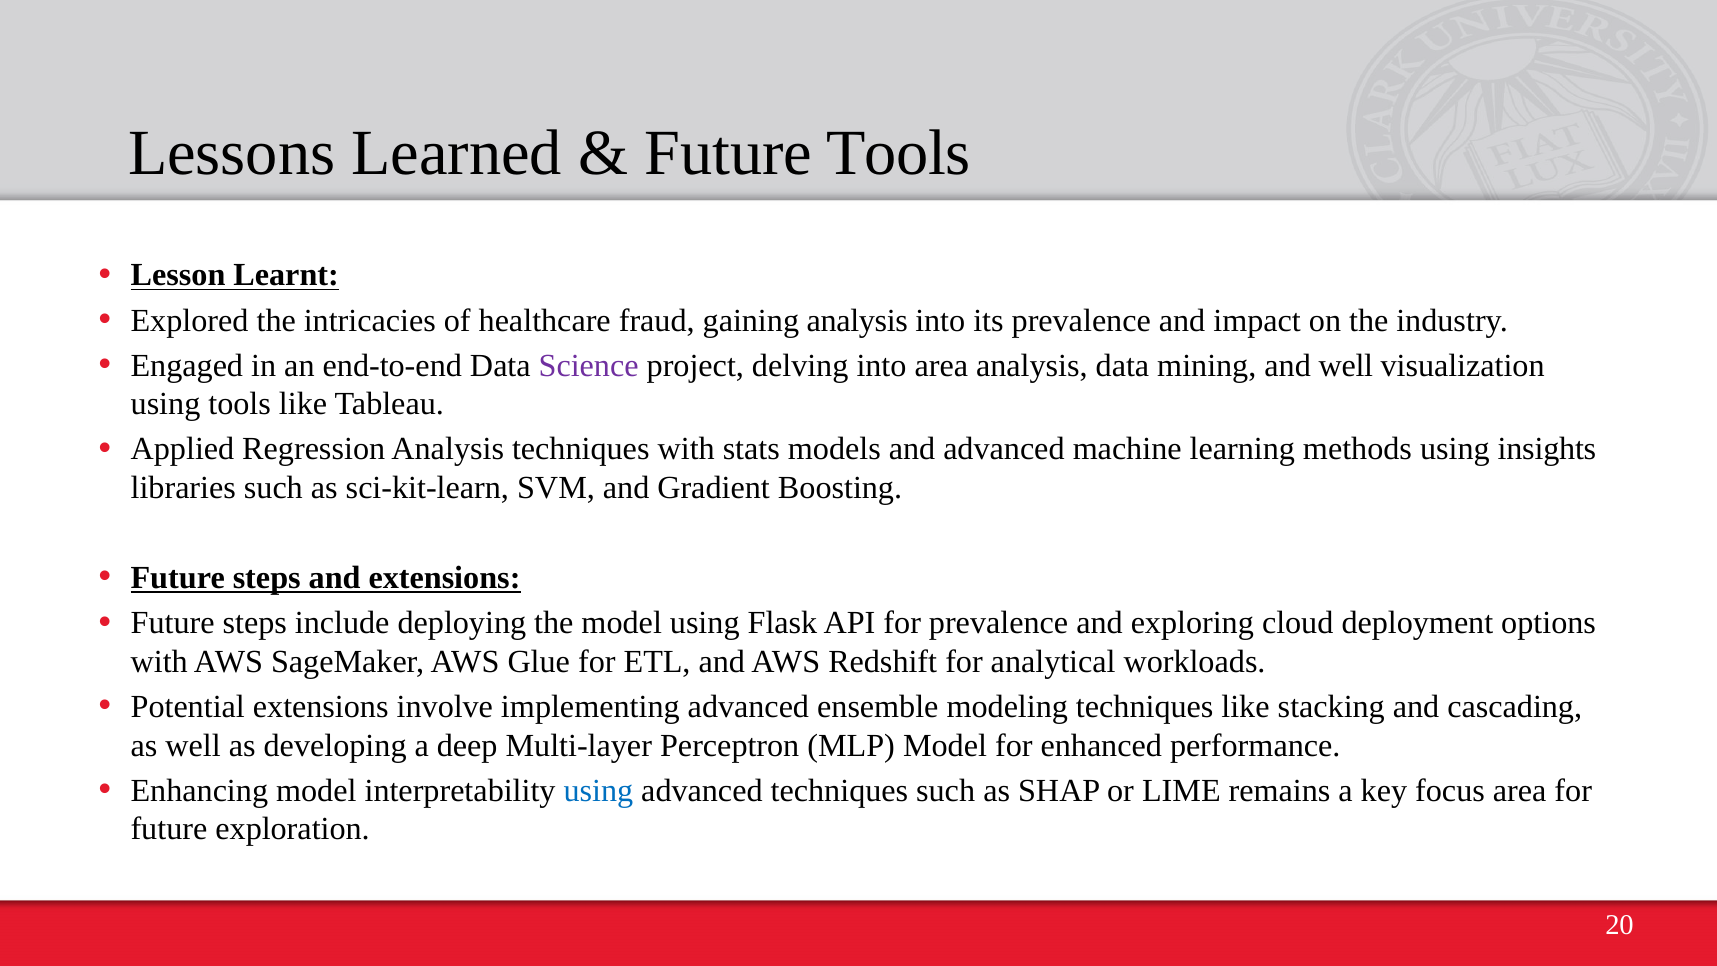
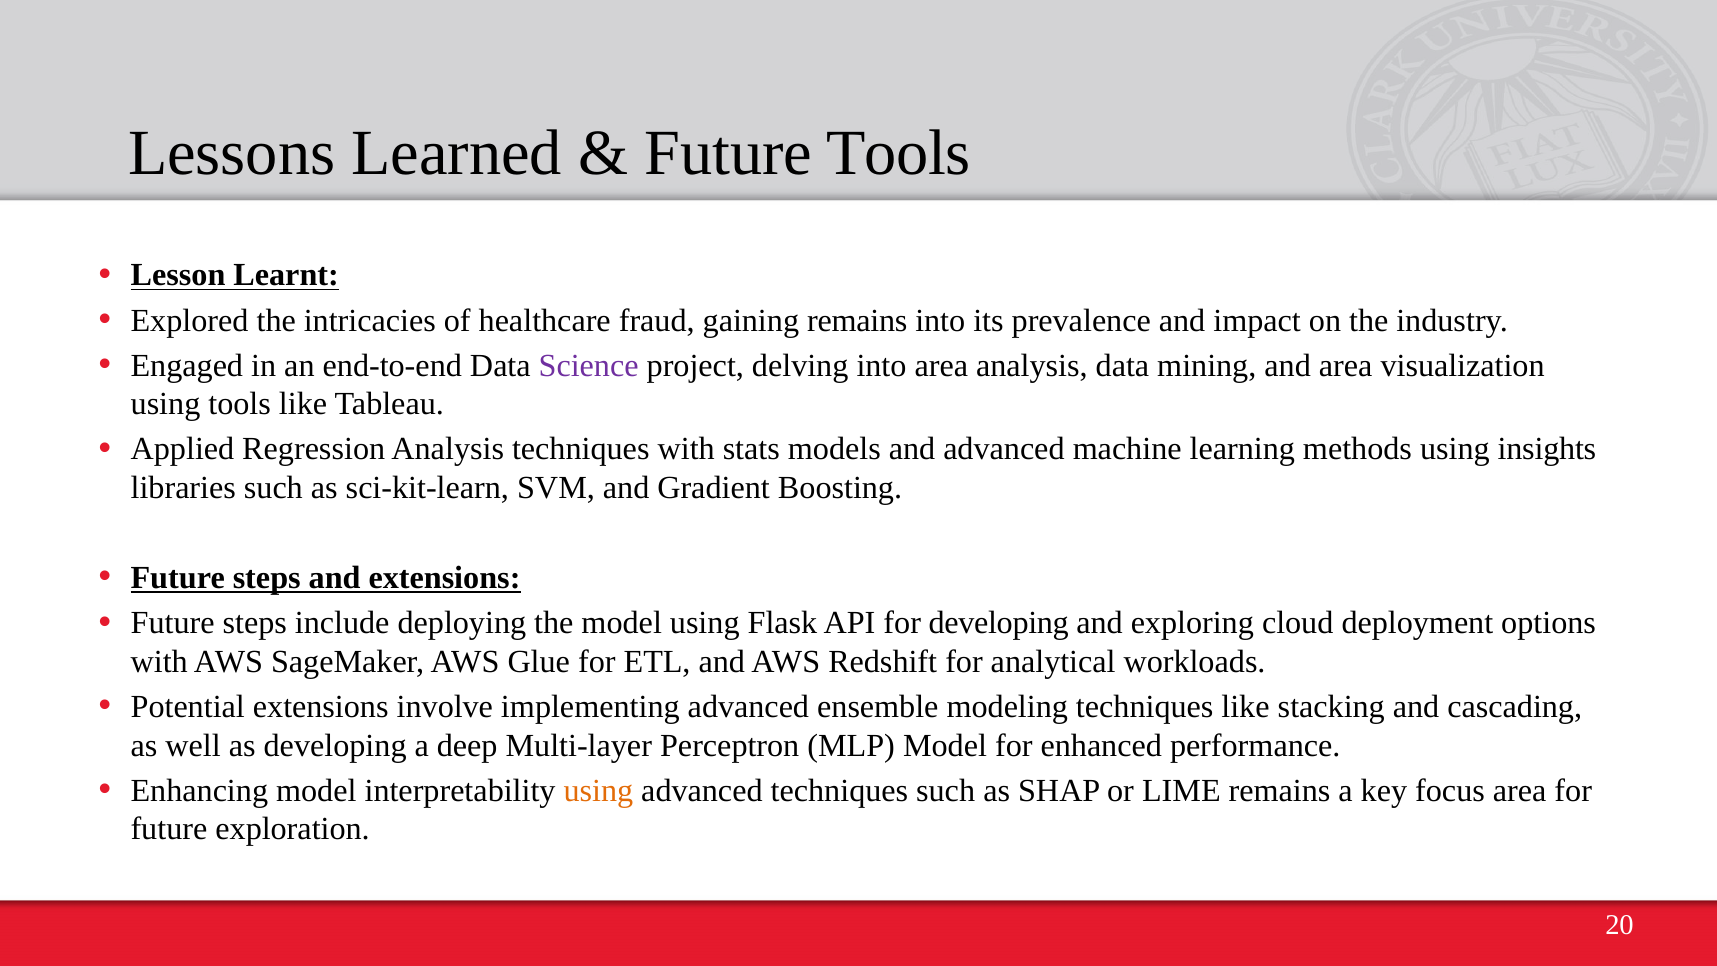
gaining analysis: analysis -> remains
and well: well -> area
for prevalence: prevalence -> developing
using at (598, 790) colour: blue -> orange
